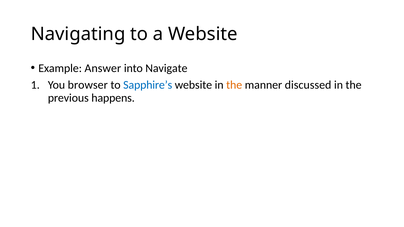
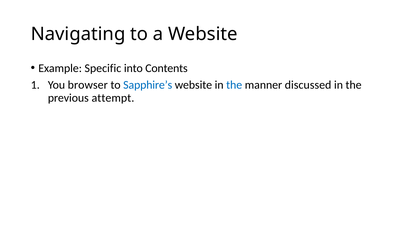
Answer: Answer -> Specific
Navigate: Navigate -> Contents
the at (234, 85) colour: orange -> blue
happens: happens -> attempt
